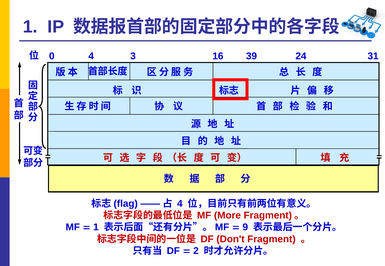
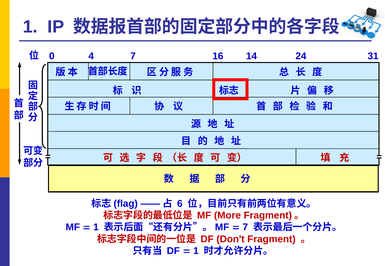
4 3: 3 -> 7
39: 39 -> 14
4 at (180, 204): 4 -> 6
9 at (245, 228): 9 -> 7
2 at (196, 251): 2 -> 1
